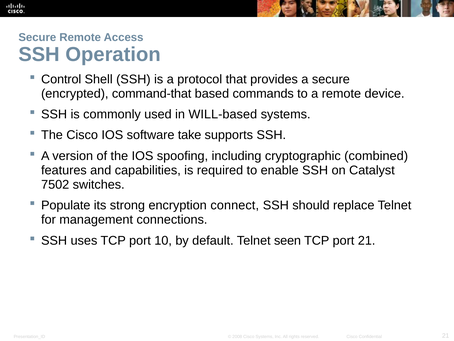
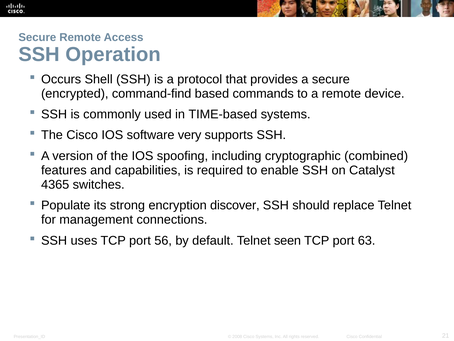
Control: Control -> Occurs
command-that: command-that -> command-find
WILL-based: WILL-based -> TIME-based
take: take -> very
7502: 7502 -> 4365
connect: connect -> discover
10: 10 -> 56
port 21: 21 -> 63
